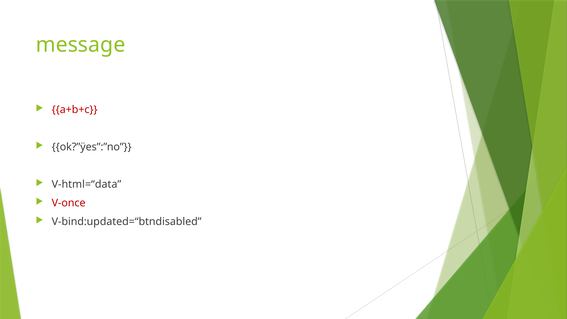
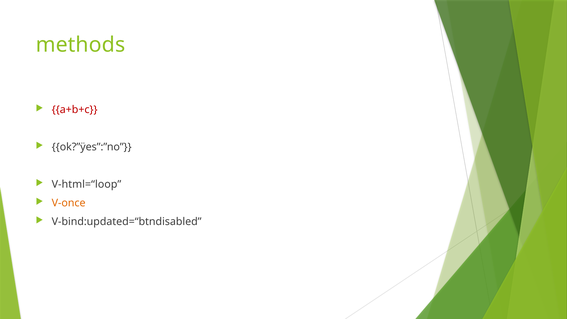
message: message -> methods
V-html=“data: V-html=“data -> V-html=“loop
V-once colour: red -> orange
